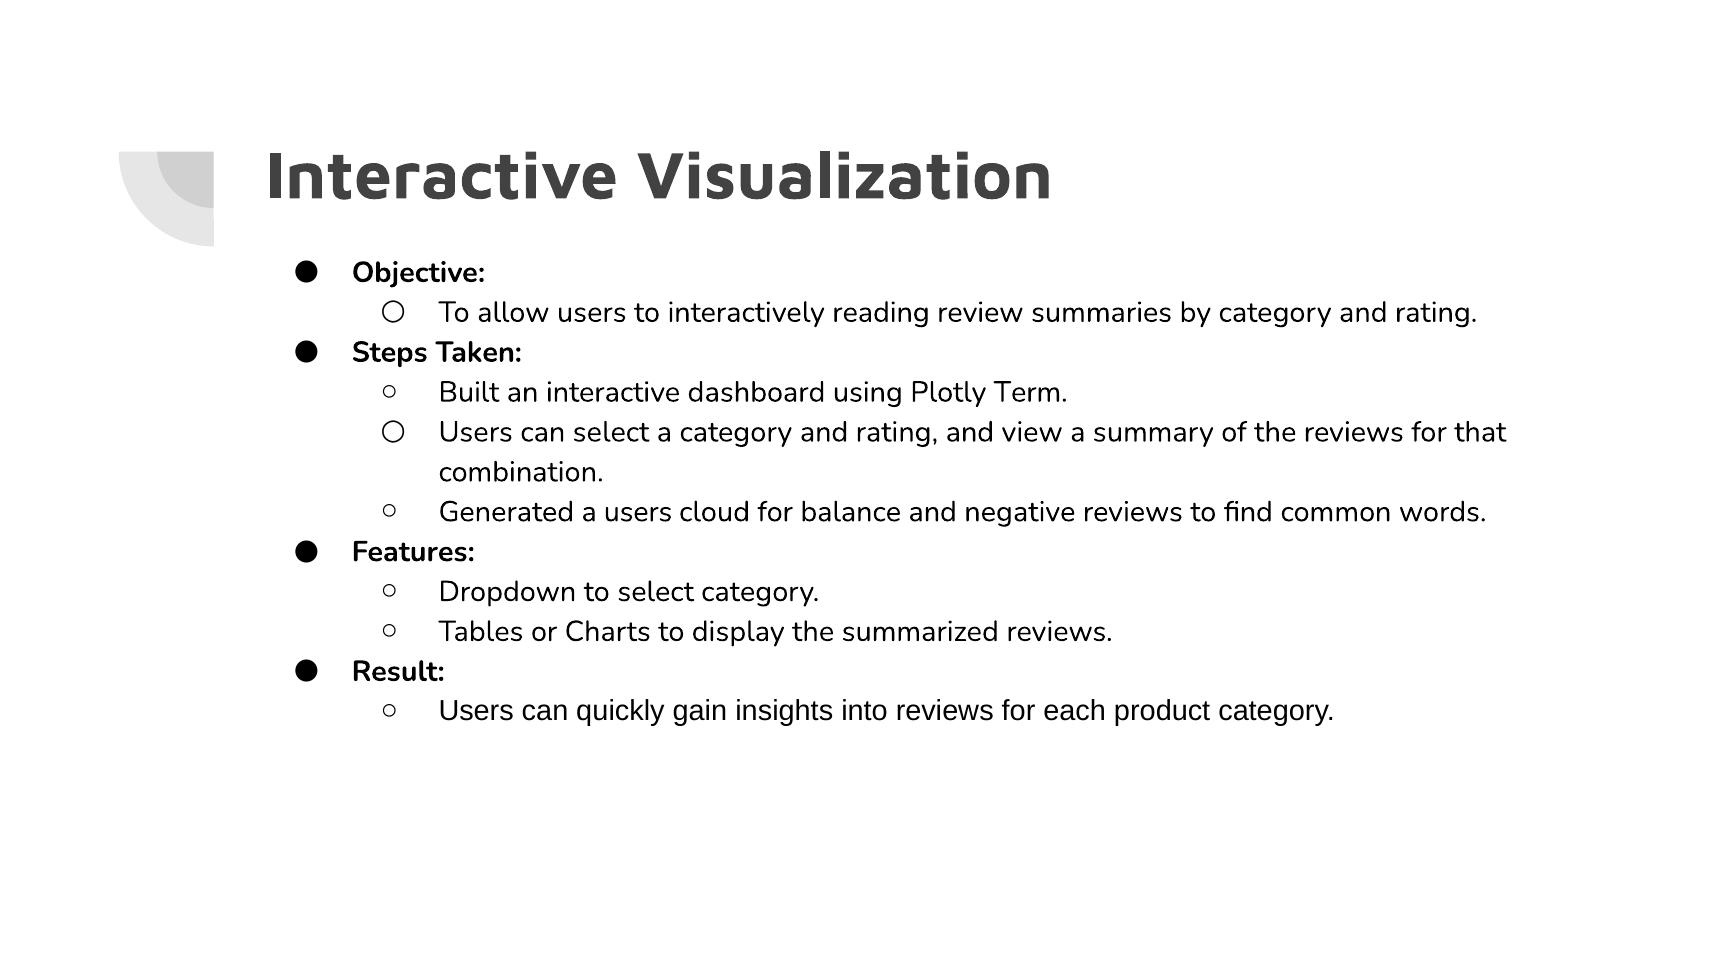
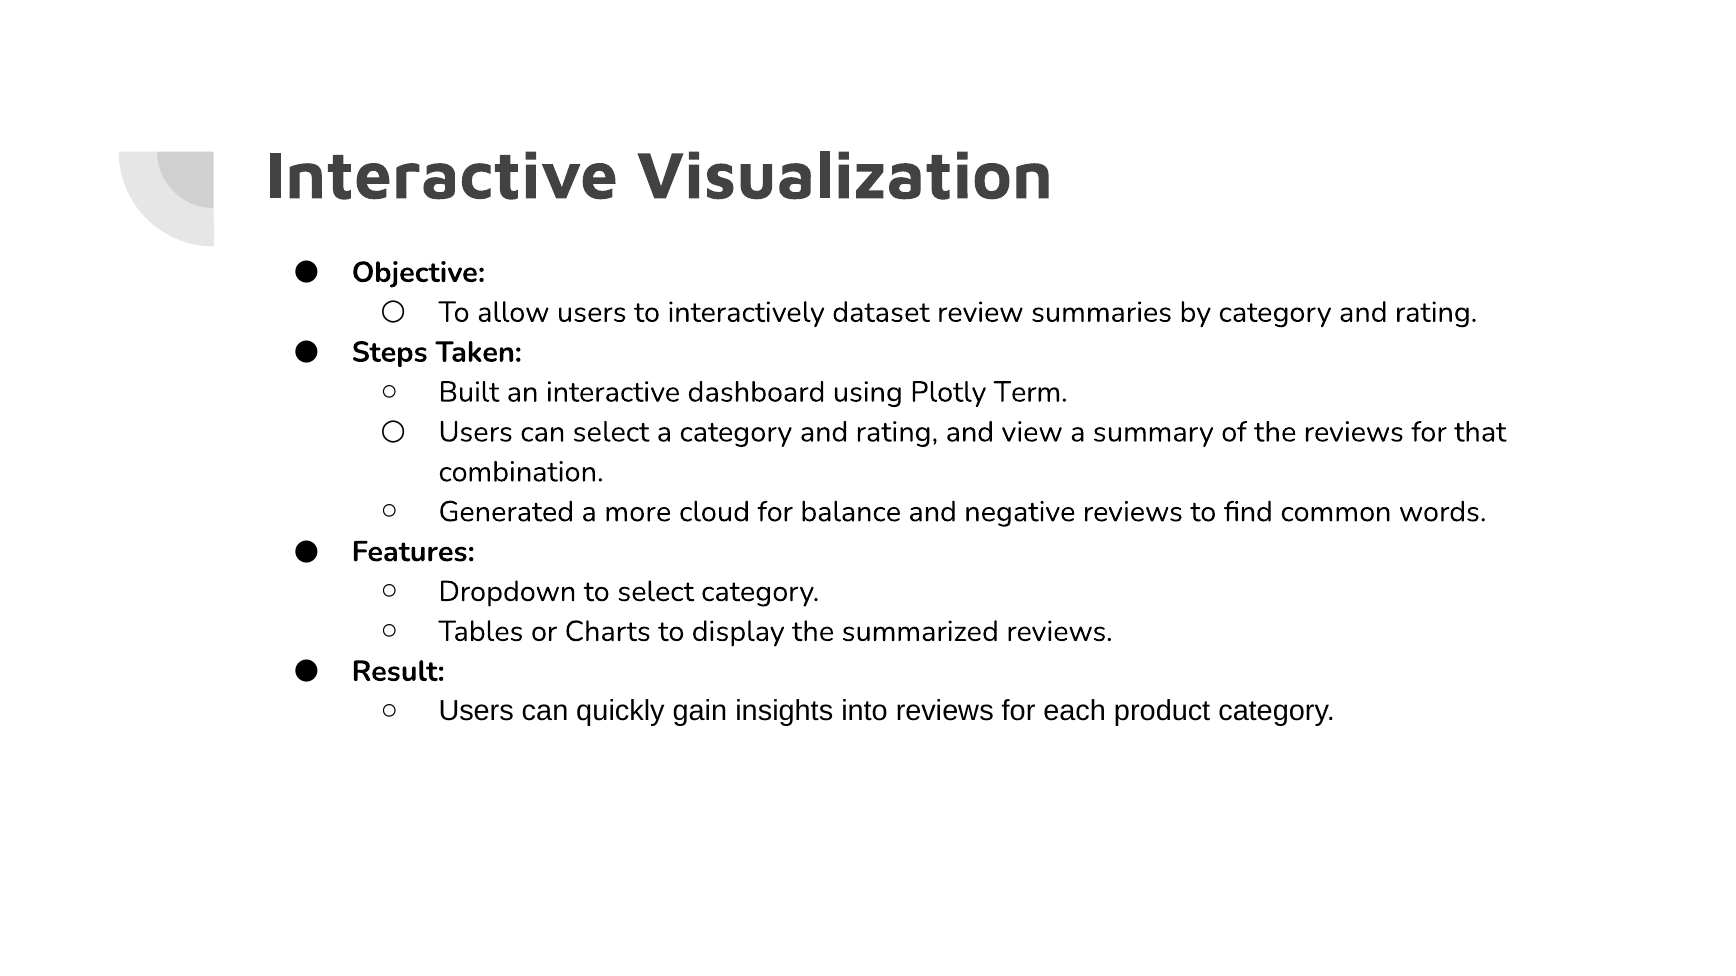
reading: reading -> dataset
a users: users -> more
